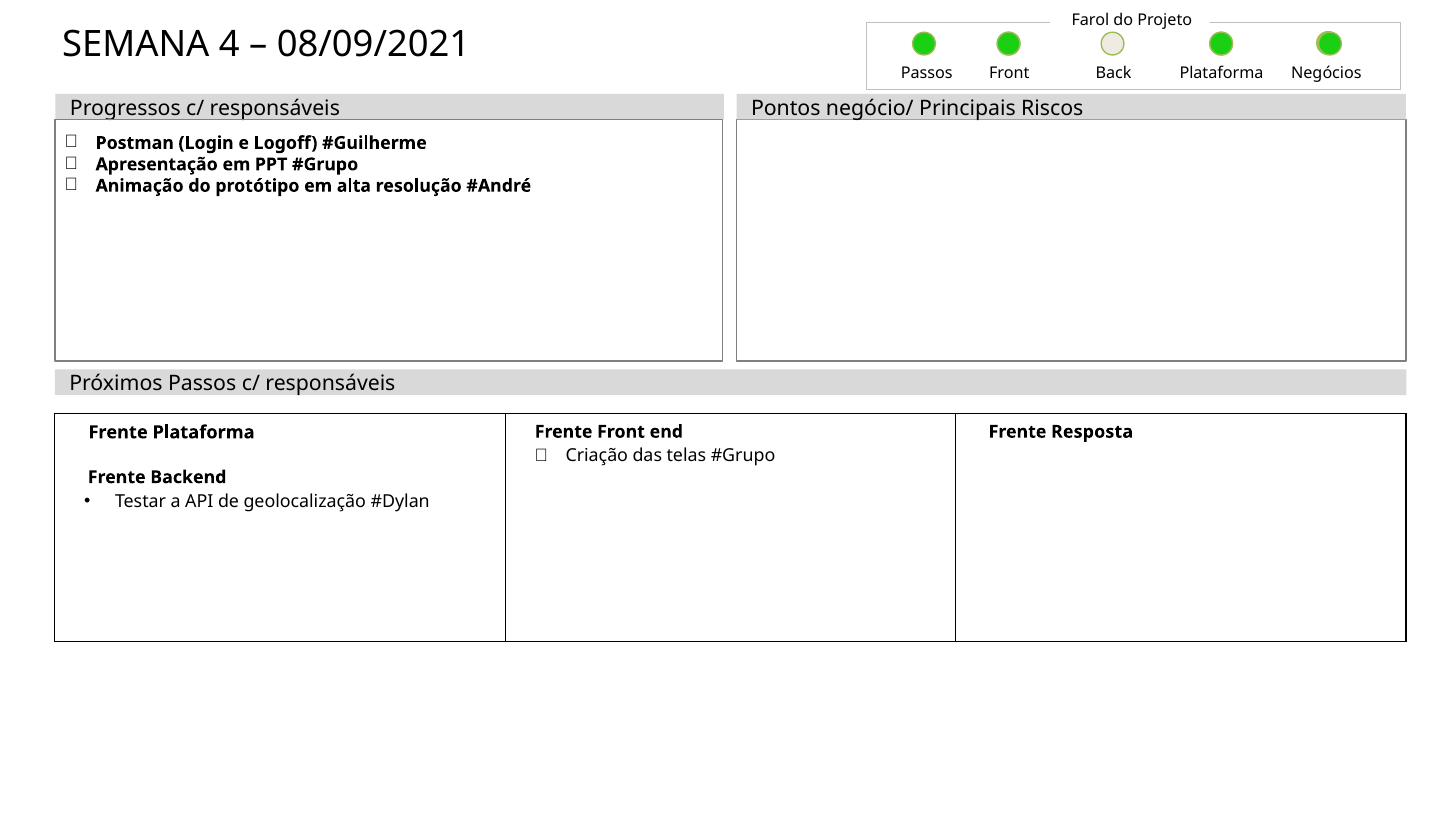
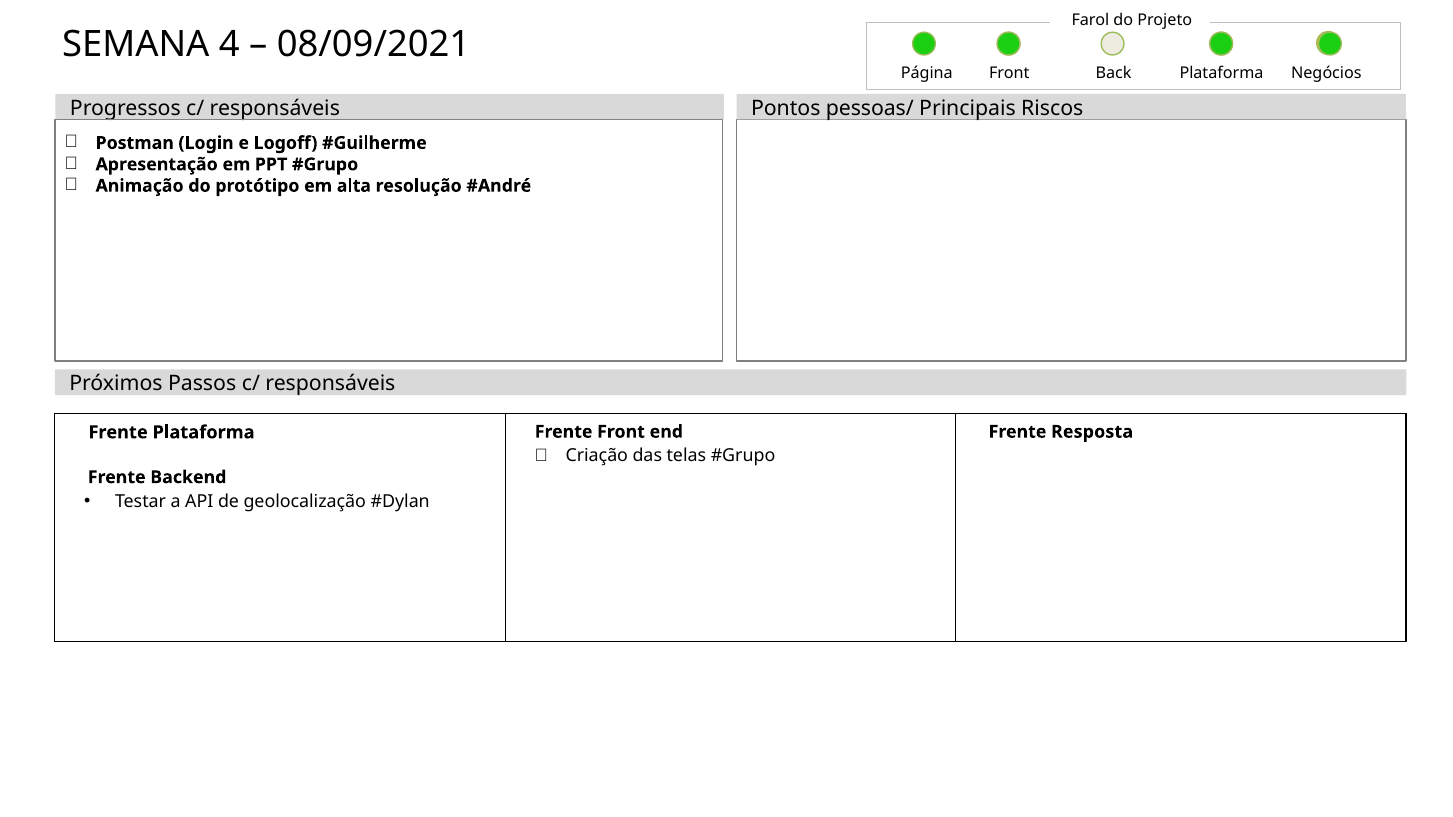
Passos at (927, 73): Passos -> Página
negócio/: negócio/ -> pessoas/
